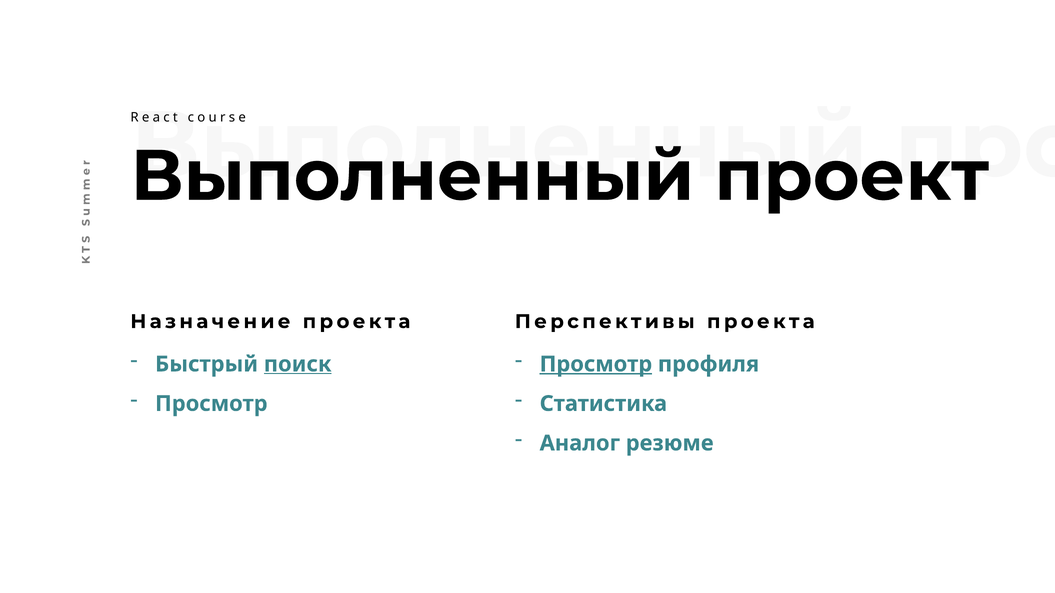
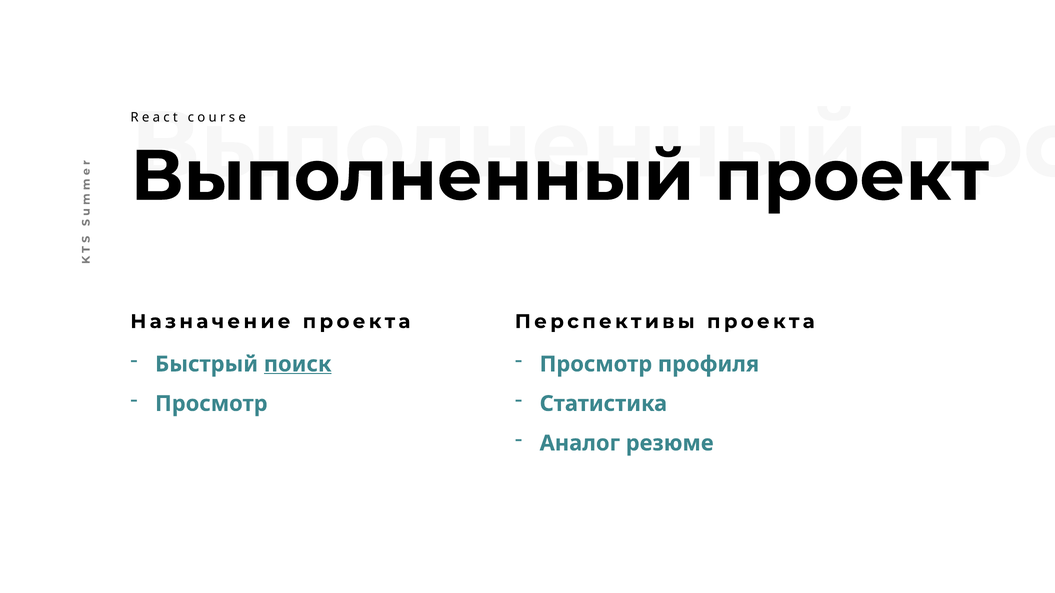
Просмотр at (596, 365) underline: present -> none
